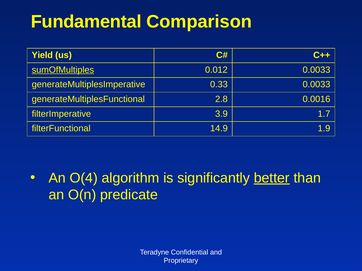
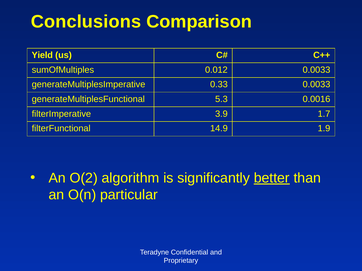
Fundamental: Fundamental -> Conclusions
sumOfMultiples underline: present -> none
2.8: 2.8 -> 5.3
O(4: O(4 -> O(2
predicate: predicate -> particular
